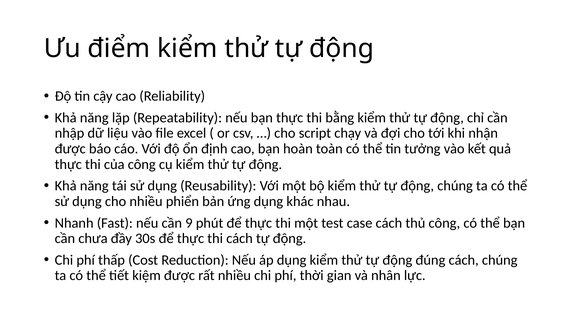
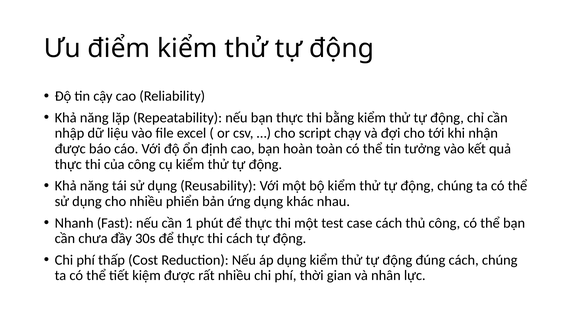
9: 9 -> 1
